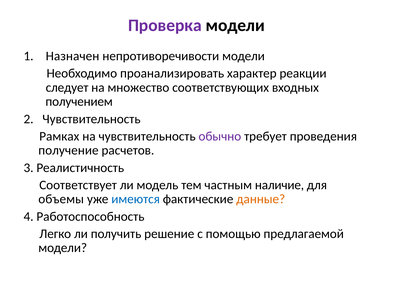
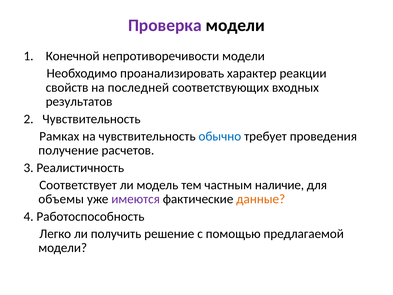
Назначен: Назначен -> Конечной
следует: следует -> свойств
множество: множество -> последней
получением: получением -> результатов
обычно colour: purple -> blue
имеются colour: blue -> purple
